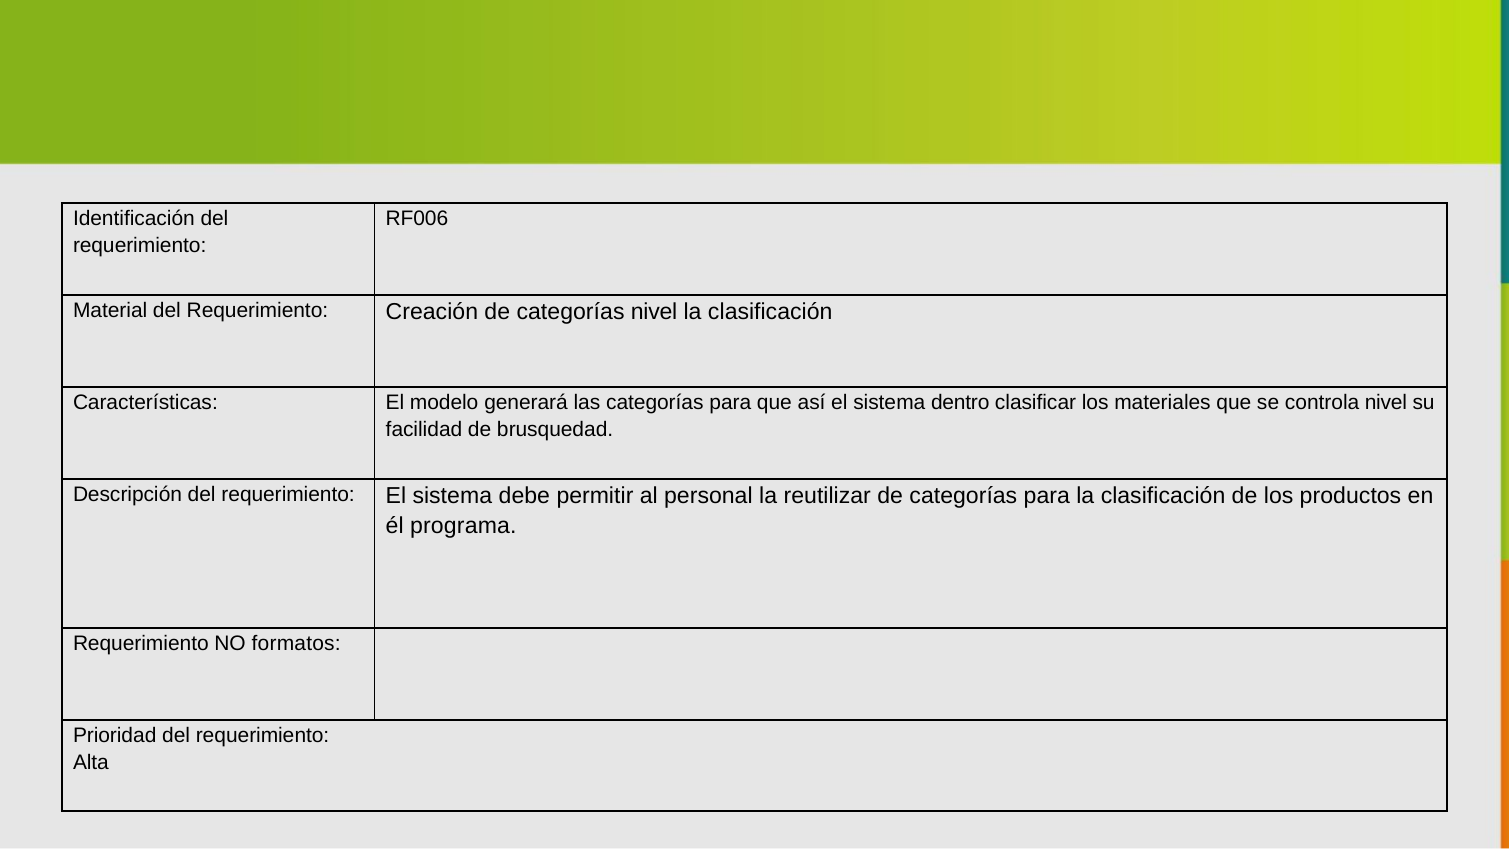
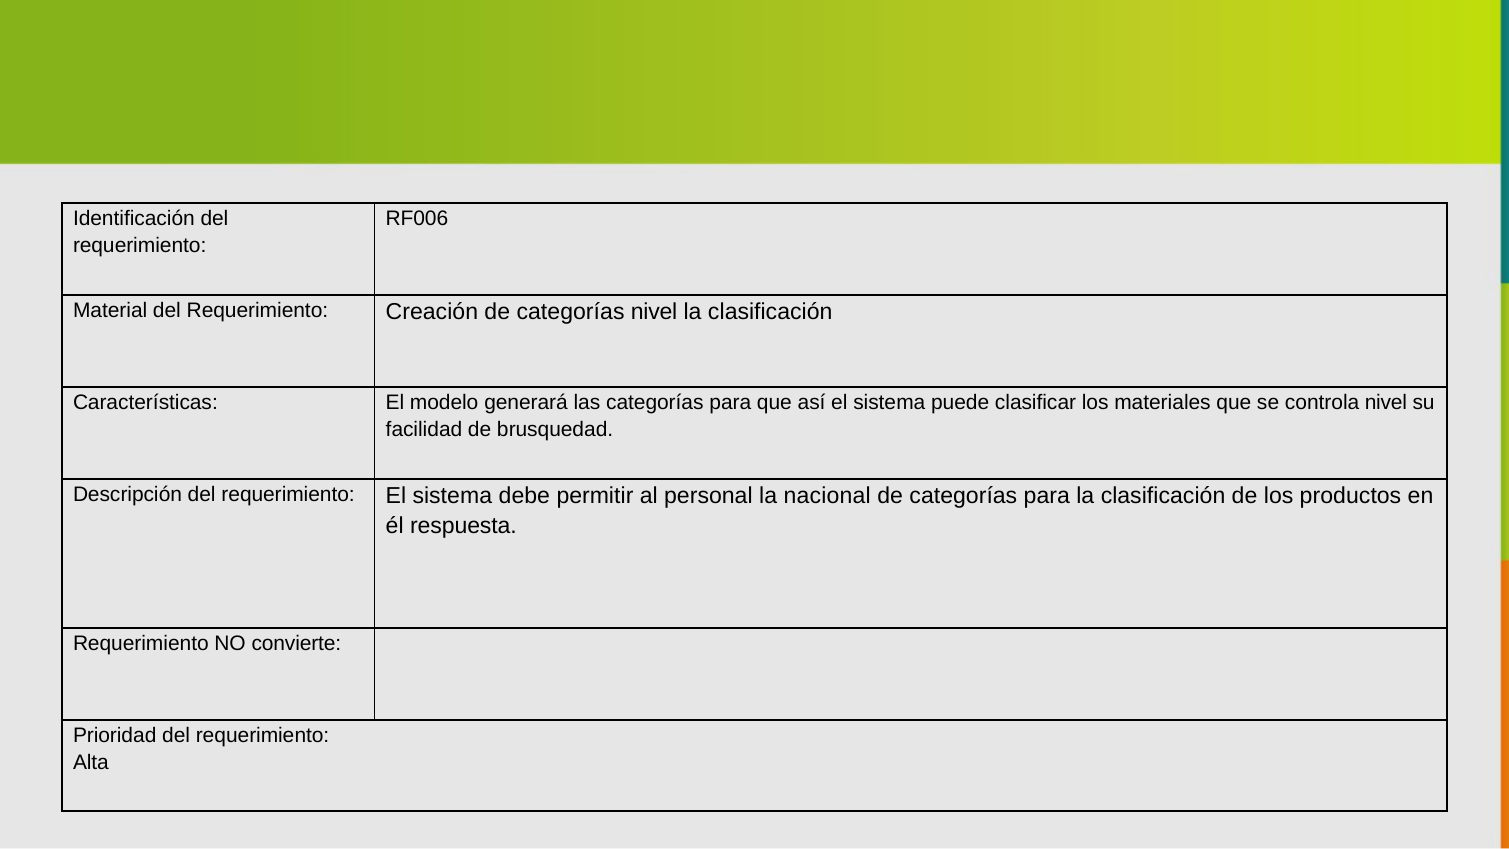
dentro: dentro -> puede
reutilizar: reutilizar -> nacional
programa: programa -> respuesta
formatos: formatos -> convierte
